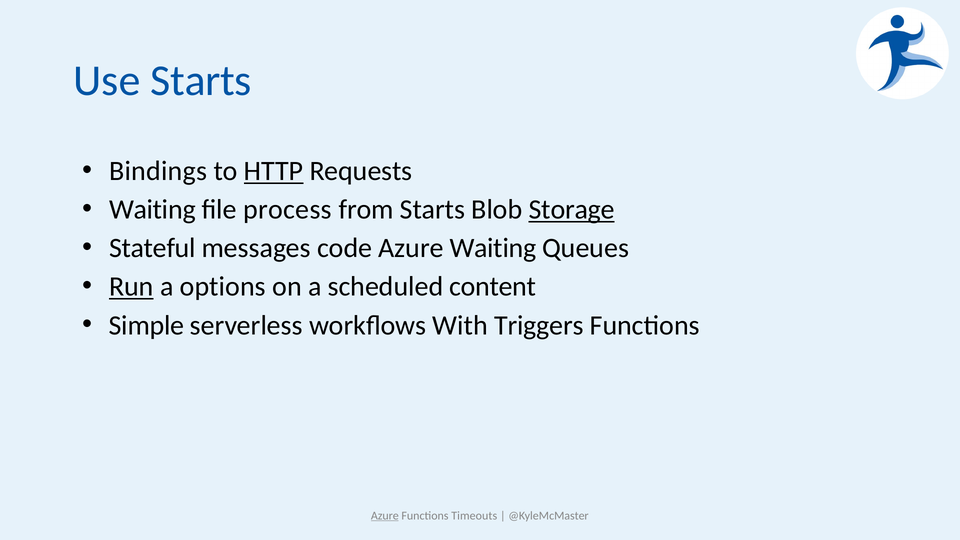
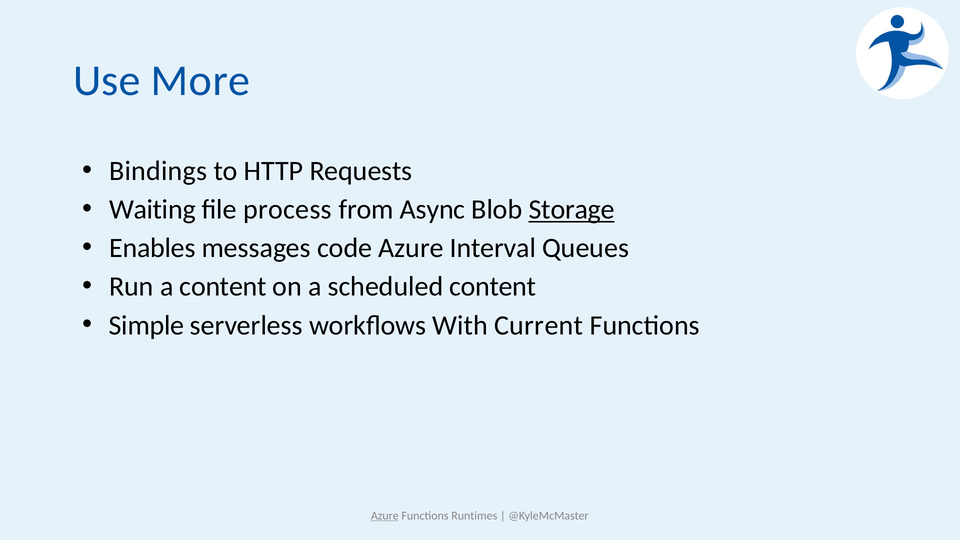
Use Starts: Starts -> More
HTTP underline: present -> none
from Starts: Starts -> Async
Stateful: Stateful -> Enables
Azure Waiting: Waiting -> Interval
Run underline: present -> none
a options: options -> content
Triggers: Triggers -> Current
Timeouts: Timeouts -> Runtimes
